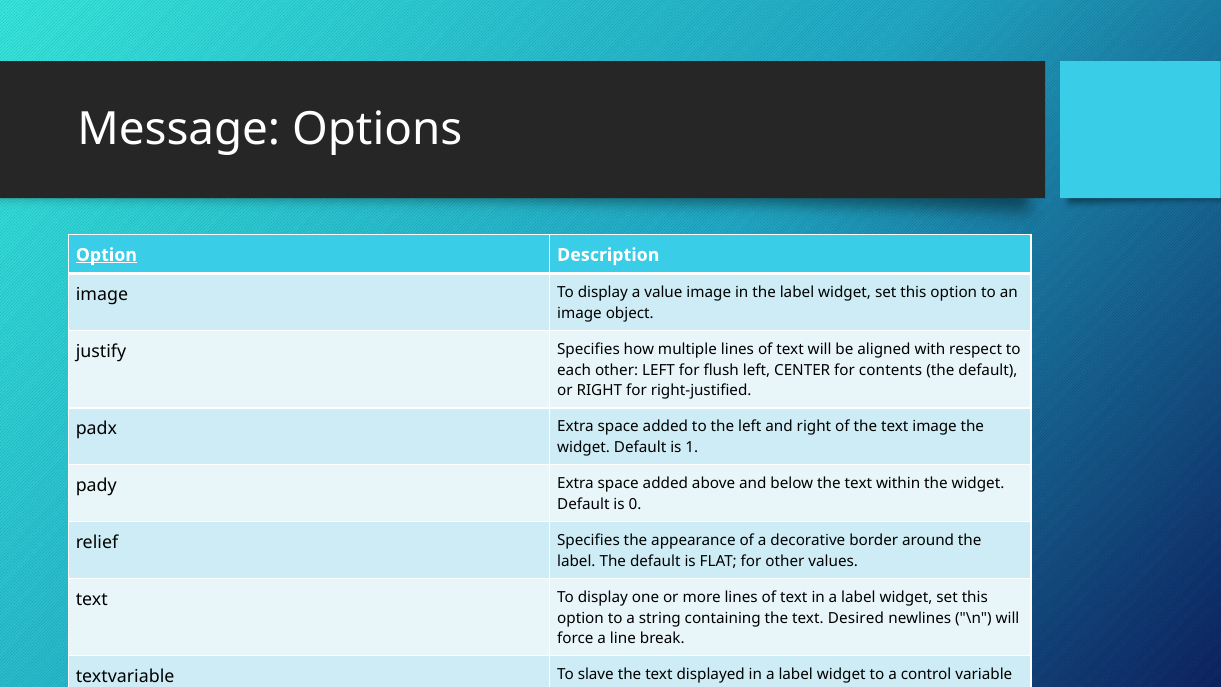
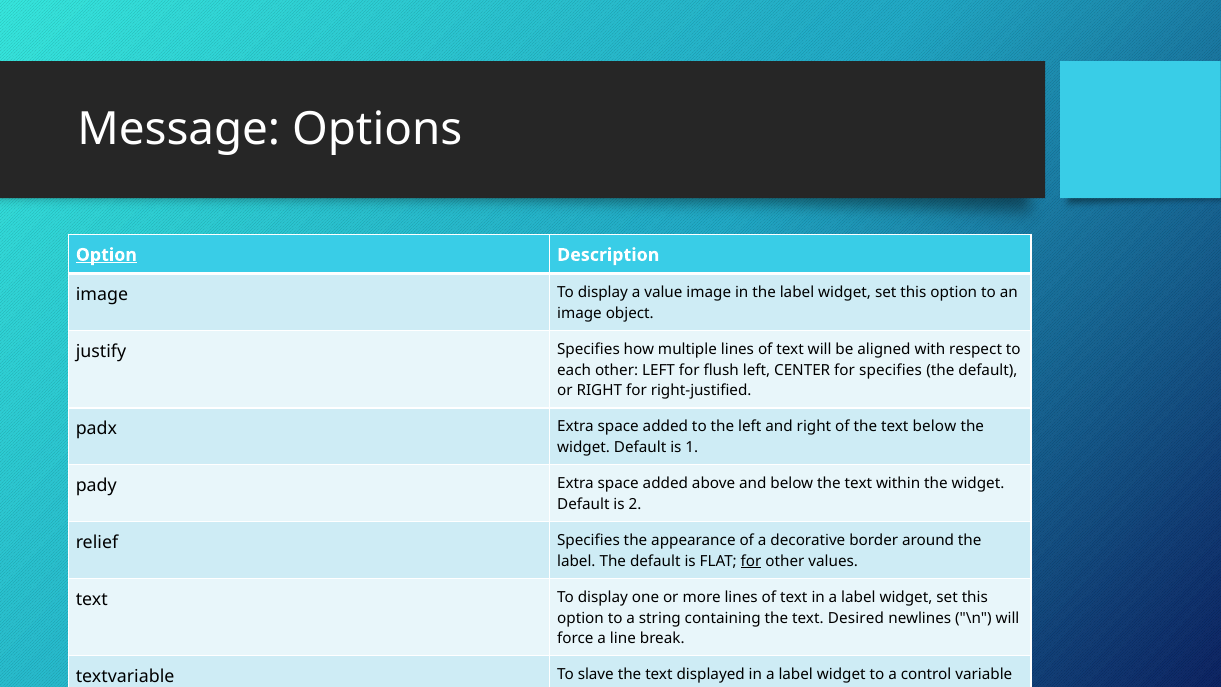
for contents: contents -> specifies
text image: image -> below
0: 0 -> 2
for at (751, 561) underline: none -> present
